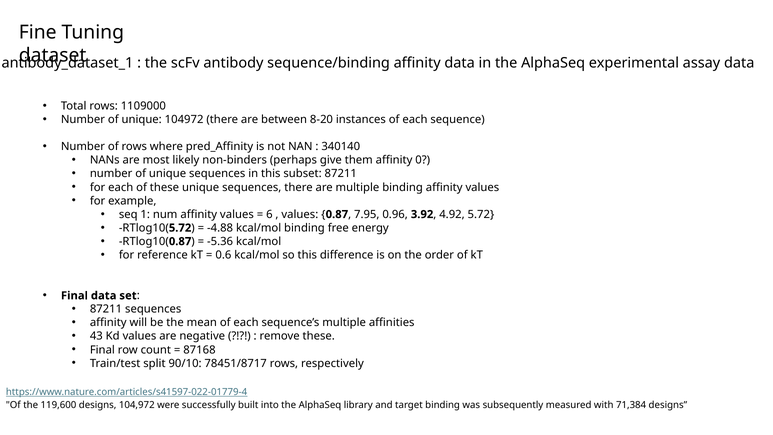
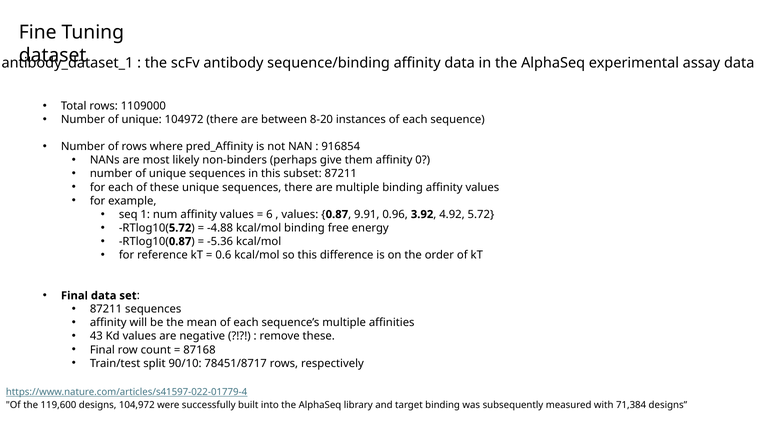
340140: 340140 -> 916854
7.95: 7.95 -> 9.91
